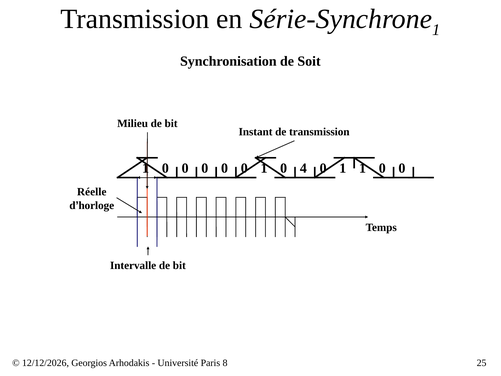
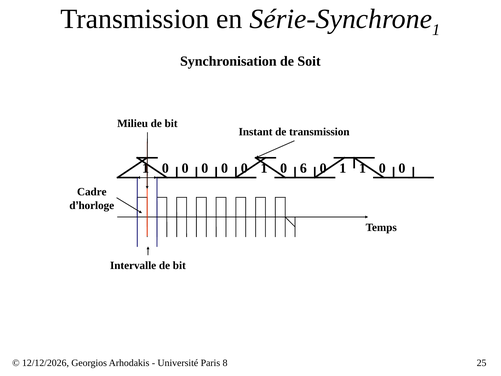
4: 4 -> 6
Réelle: Réelle -> Cadre
